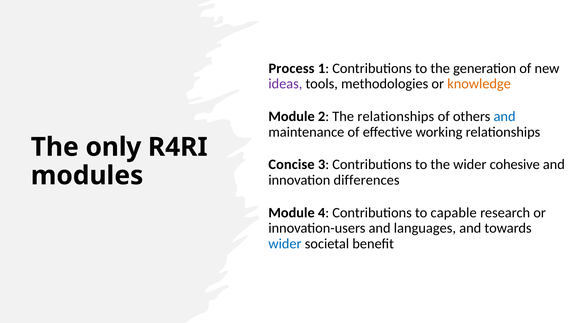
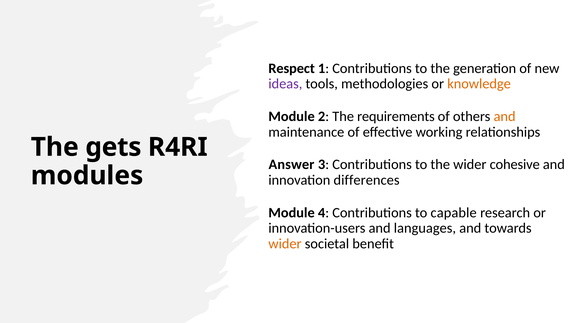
Process: Process -> Respect
The relationships: relationships -> requirements
and at (505, 116) colour: blue -> orange
only: only -> gets
Concise: Concise -> Answer
wider at (285, 244) colour: blue -> orange
